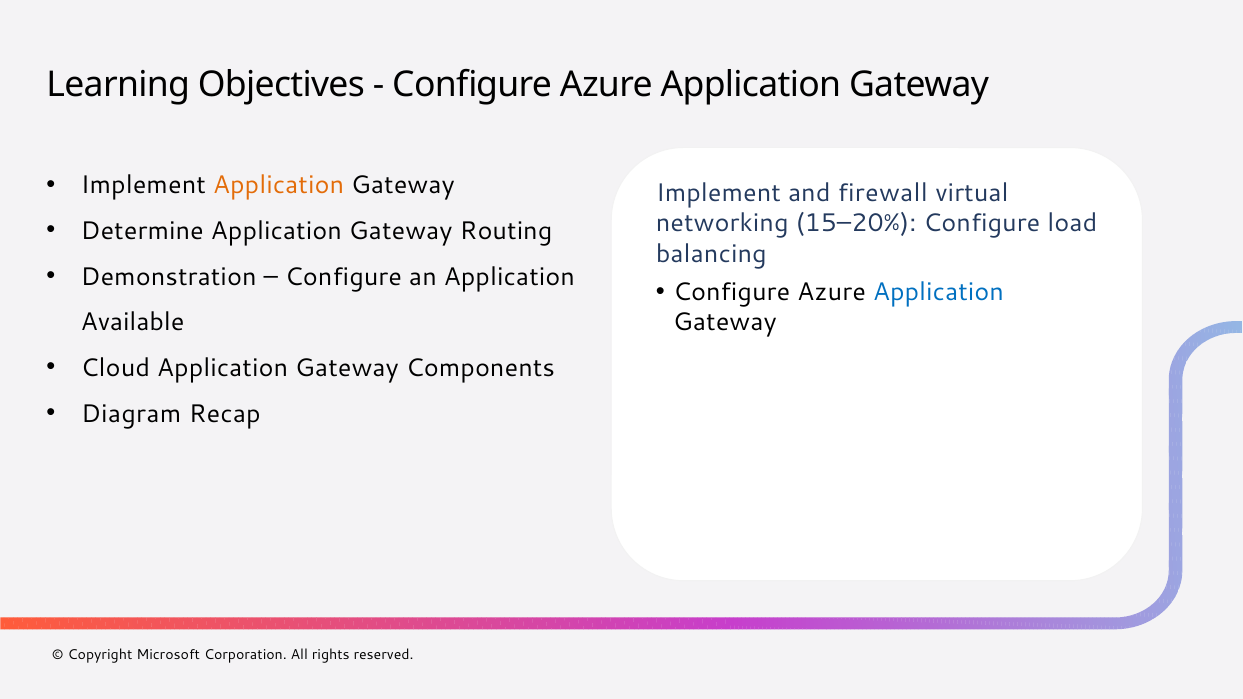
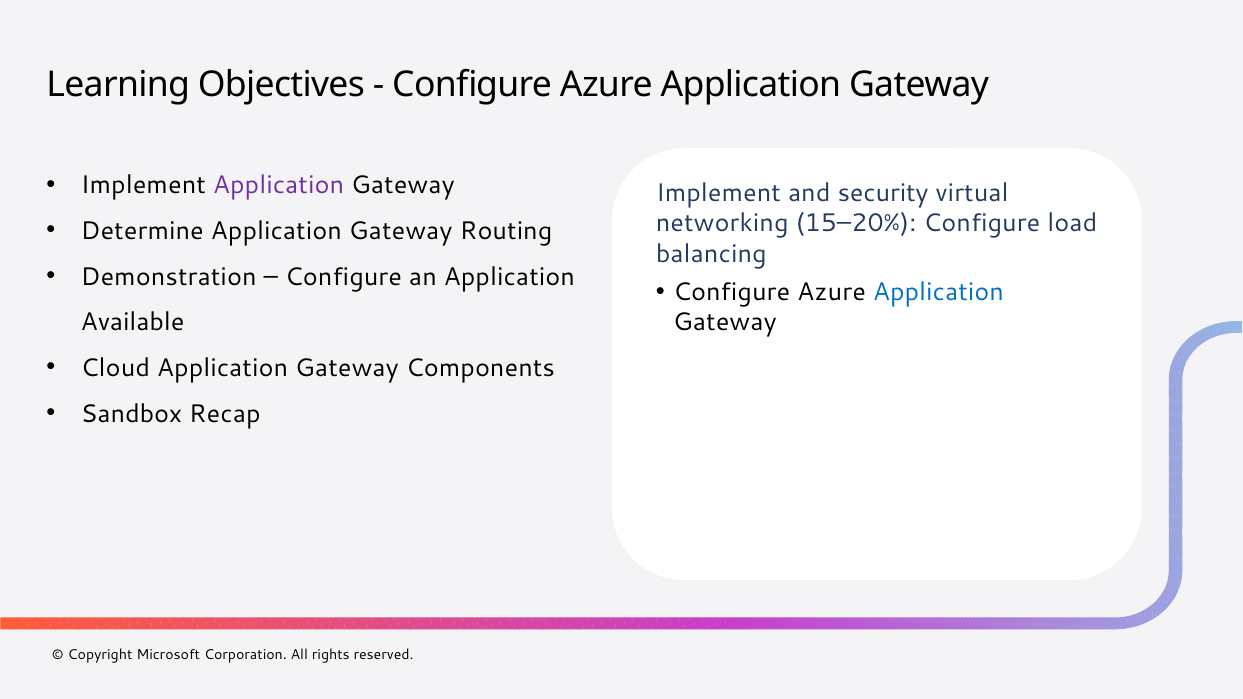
Application at (279, 185) colour: orange -> purple
firewall: firewall -> security
Diagram: Diagram -> Sandbox
